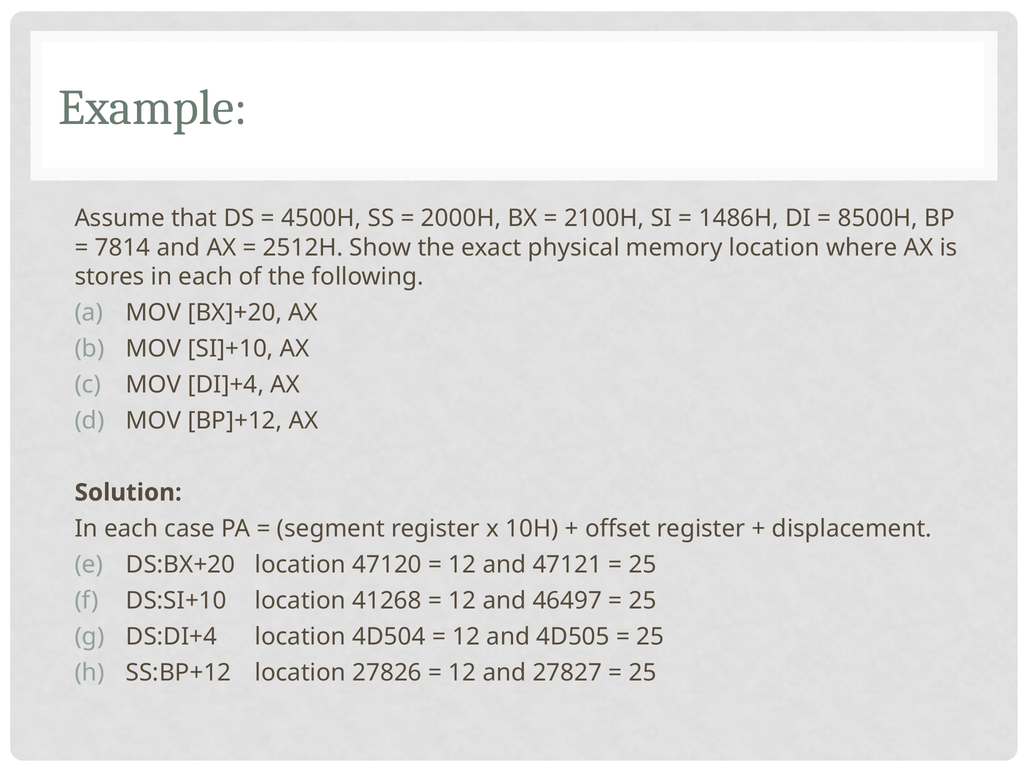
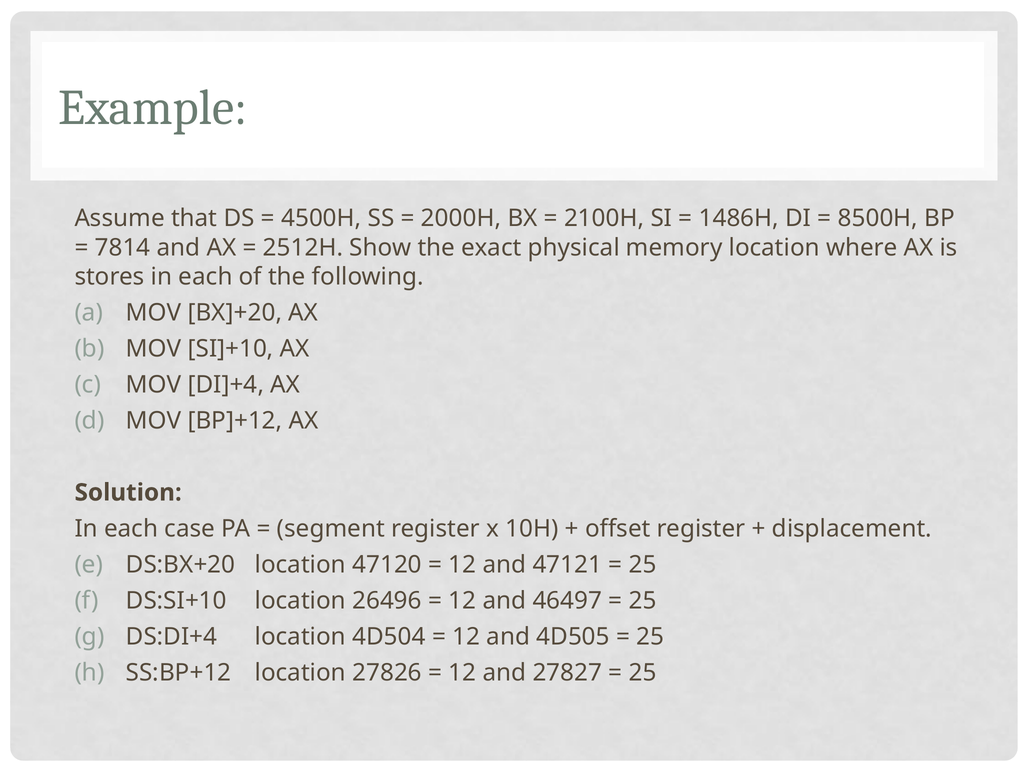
41268: 41268 -> 26496
